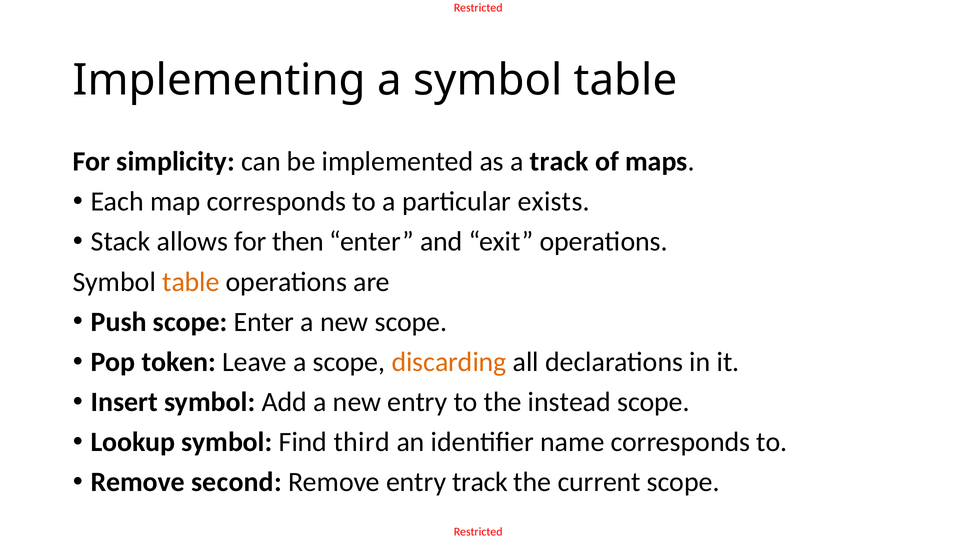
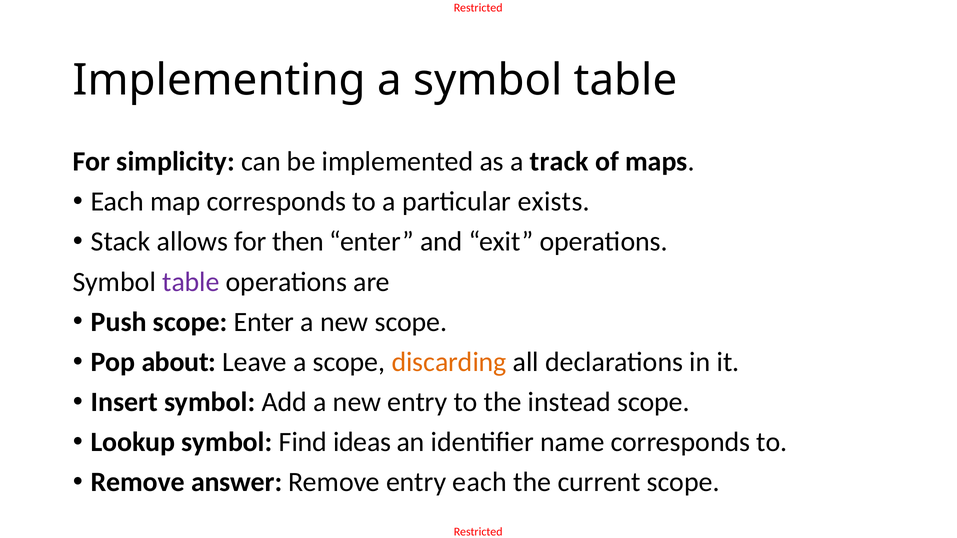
table at (191, 282) colour: orange -> purple
token: token -> about
third: third -> ideas
second: second -> answer
entry track: track -> each
